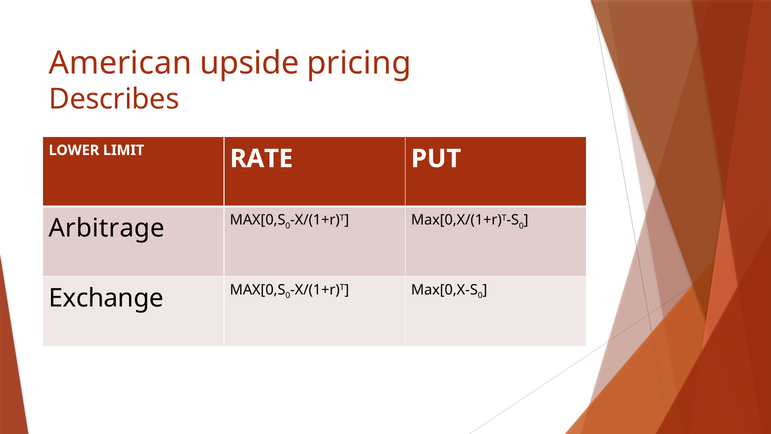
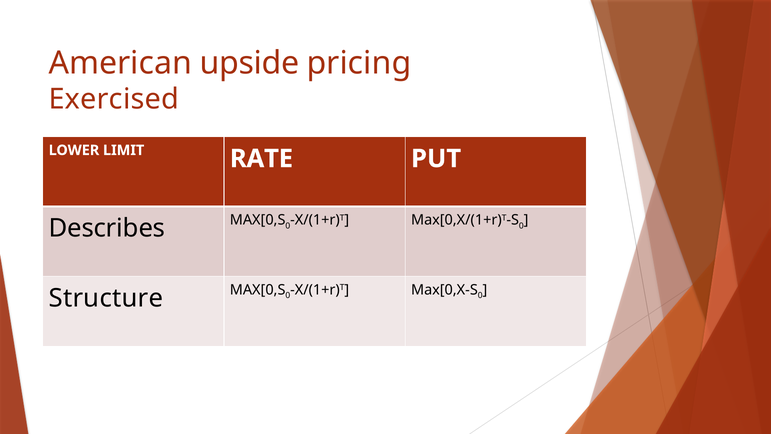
Describes: Describes -> Exercised
Arbitrage: Arbitrage -> Describes
Exchange: Exchange -> Structure
